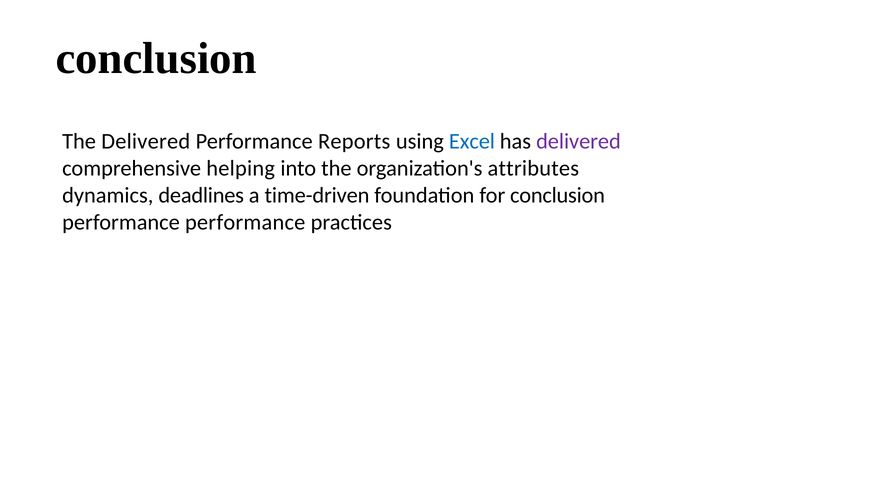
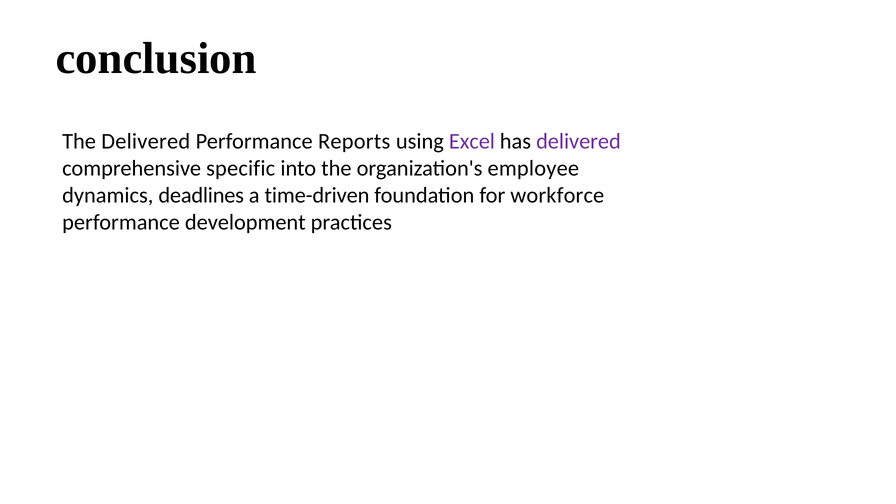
Excel colour: blue -> purple
helping: helping -> specific
attributes: attributes -> employee
for conclusion: conclusion -> workforce
performance performance: performance -> development
